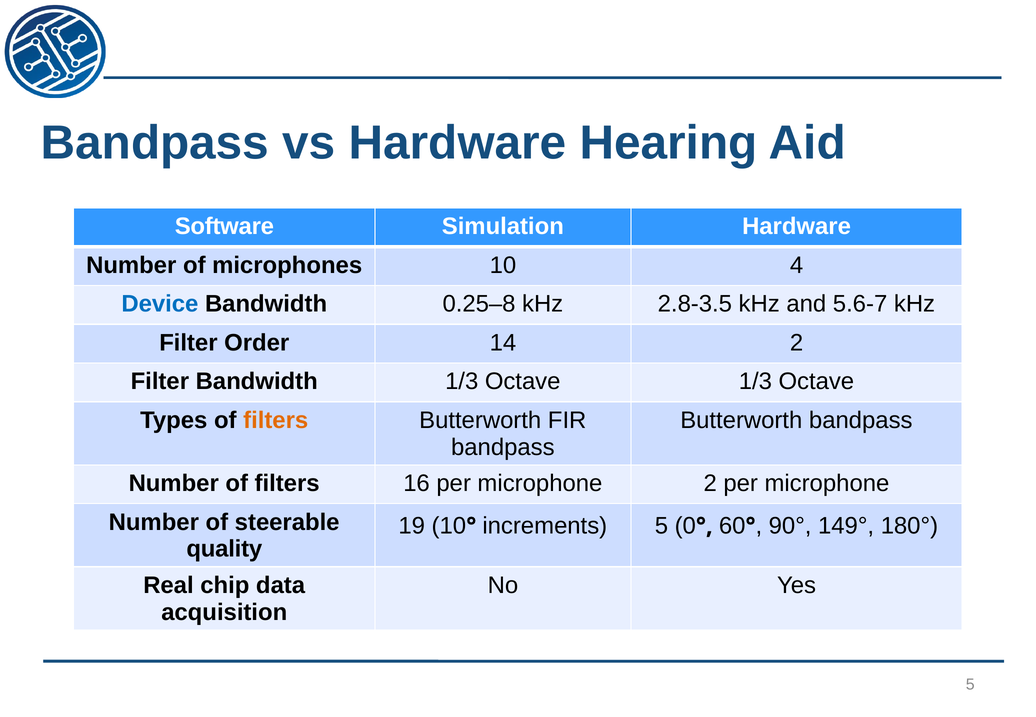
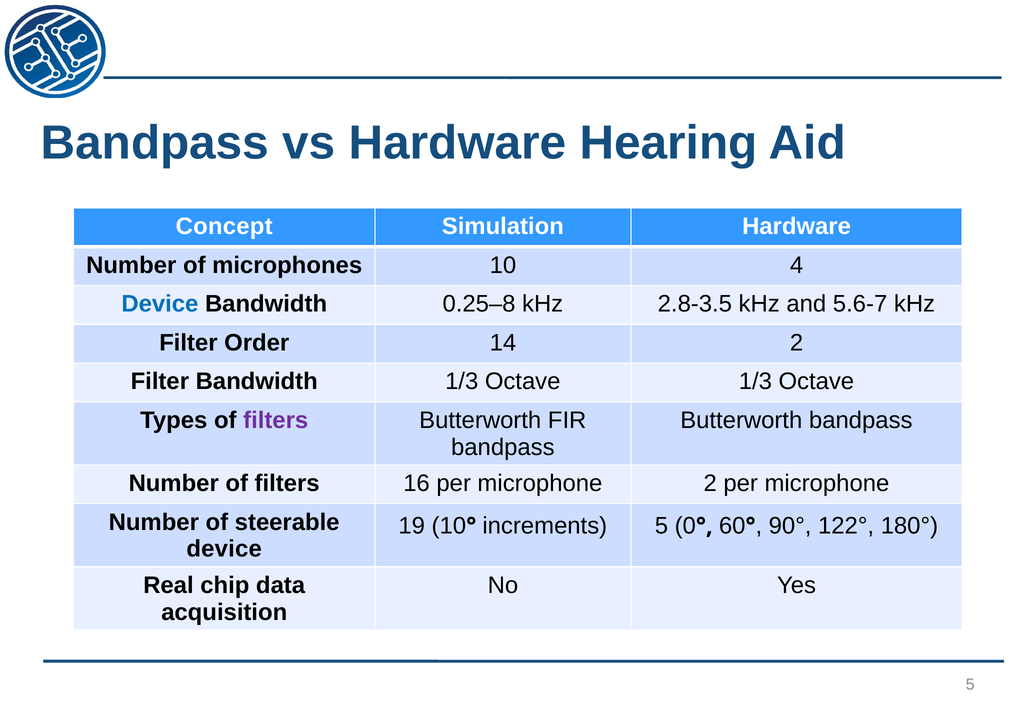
Software: Software -> Concept
filters at (276, 420) colour: orange -> purple
149°: 149° -> 122°
quality at (224, 549): quality -> device
